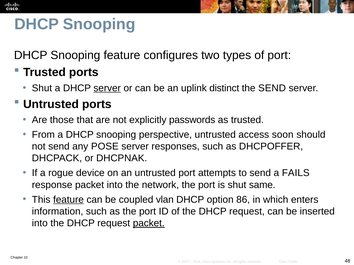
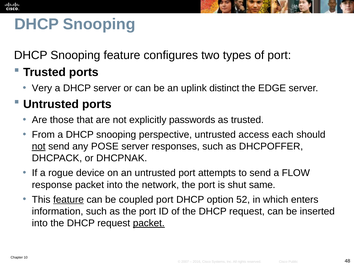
Shut at (42, 88): Shut -> Very
server at (107, 88) underline: present -> none
the SEND: SEND -> EDGE
soon: soon -> each
not at (39, 147) underline: none -> present
FAILS: FAILS -> FLOW
coupled vlan: vlan -> port
86: 86 -> 52
